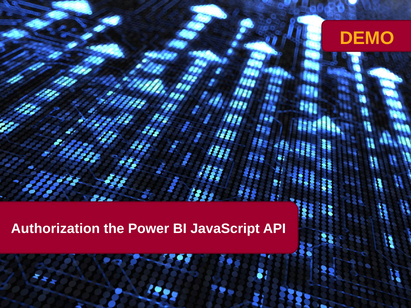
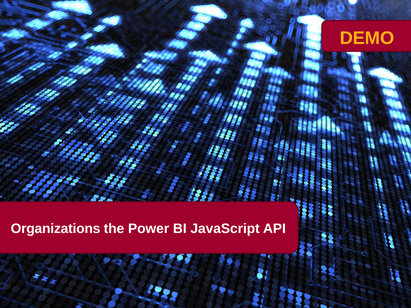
Authorization: Authorization -> Organizations
